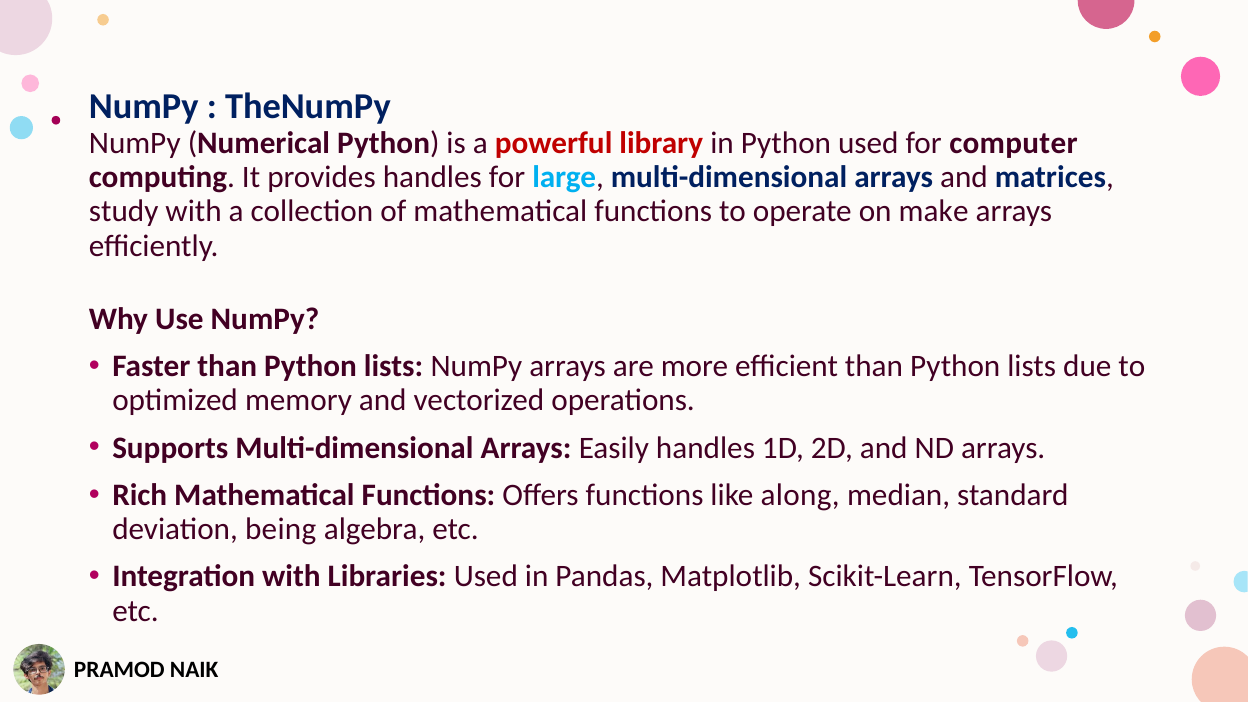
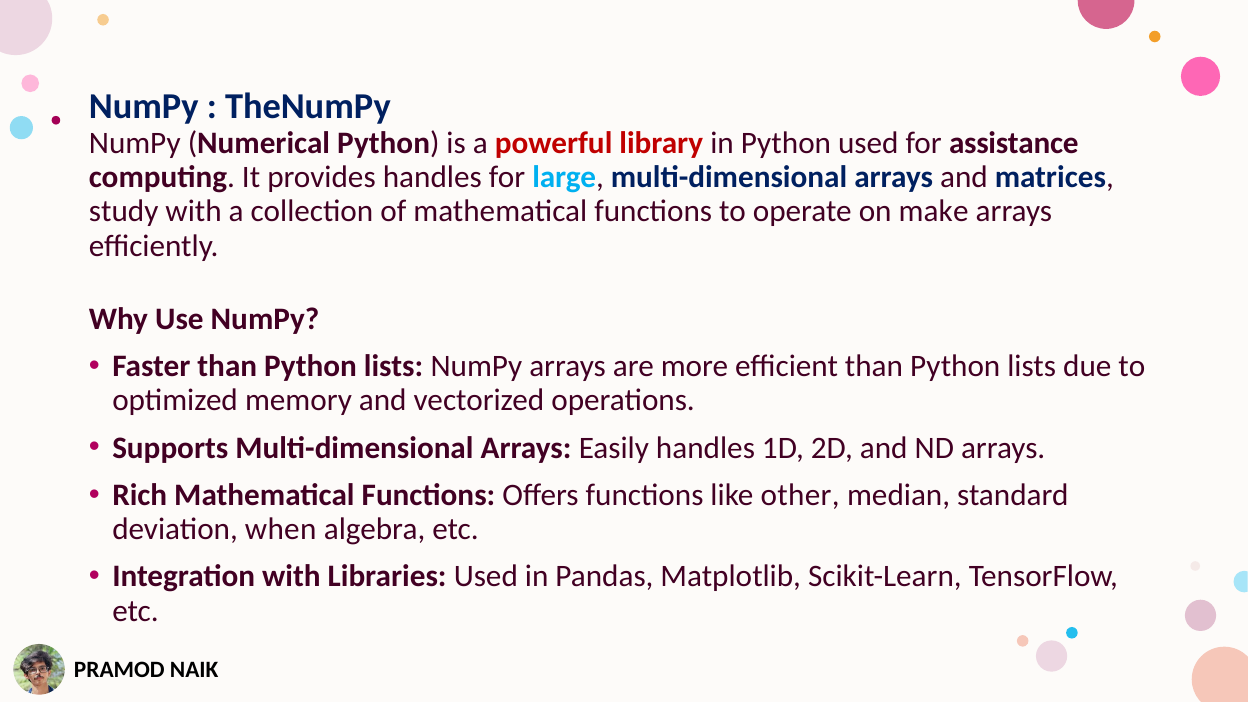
computer: computer -> assistance
along: along -> other
being: being -> when
